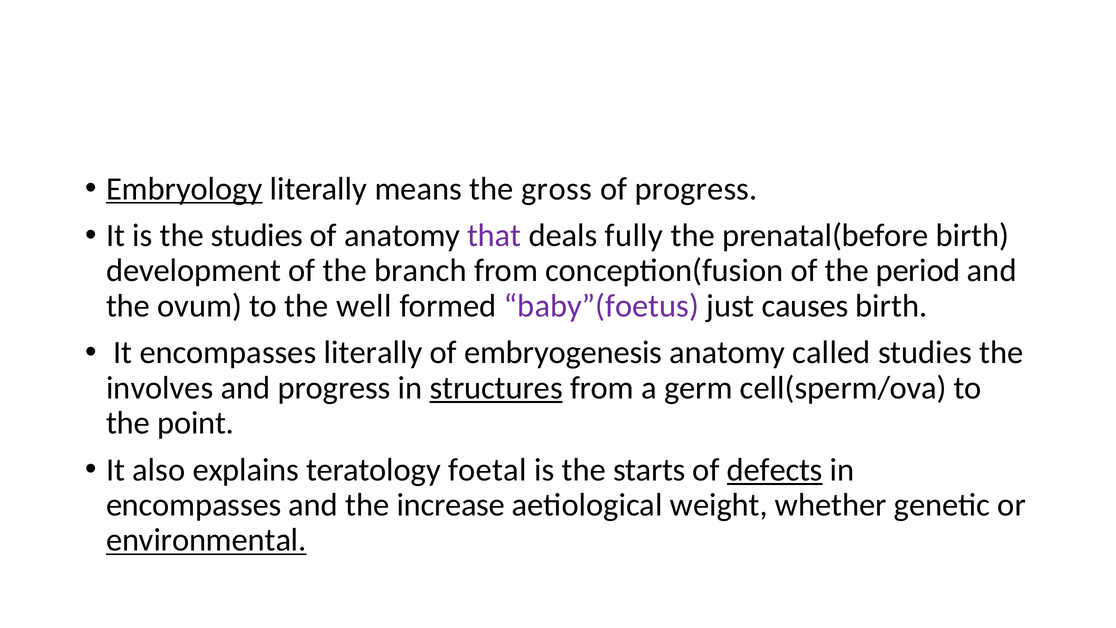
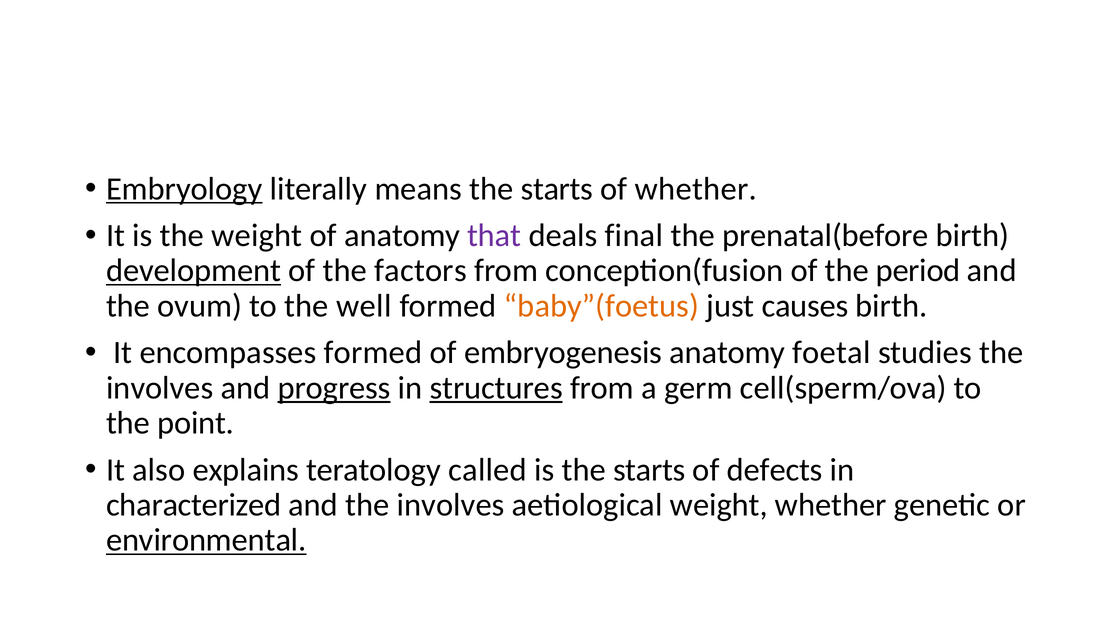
means the gross: gross -> starts
of progress: progress -> whether
the studies: studies -> weight
fully: fully -> final
development underline: none -> present
branch: branch -> factors
baby”(foetus colour: purple -> orange
encompasses literally: literally -> formed
called: called -> foetal
progress at (334, 388) underline: none -> present
foetal: foetal -> called
defects underline: present -> none
encompasses at (194, 505): encompasses -> characterized
and the increase: increase -> involves
